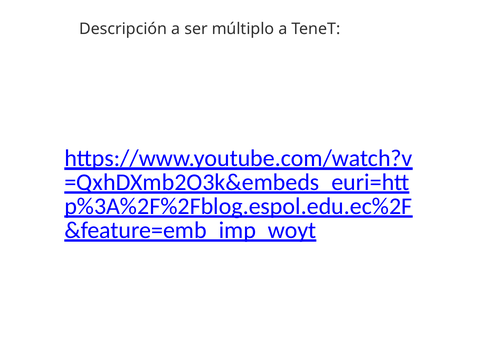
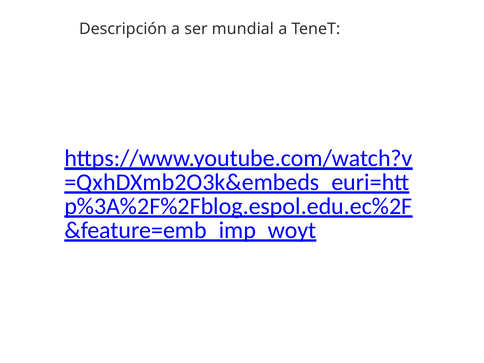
múltiplo: múltiplo -> mundial
